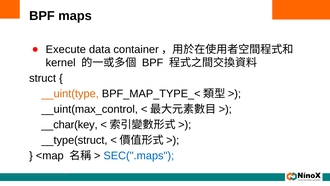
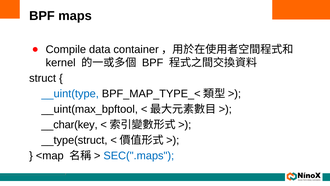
Execute: Execute -> Compile
__uint(type colour: orange -> blue
__uint(max_control: __uint(max_control -> __uint(max_bpftool
